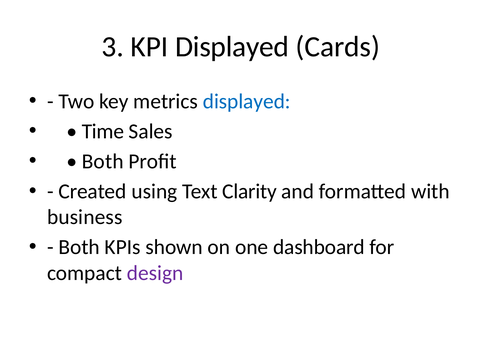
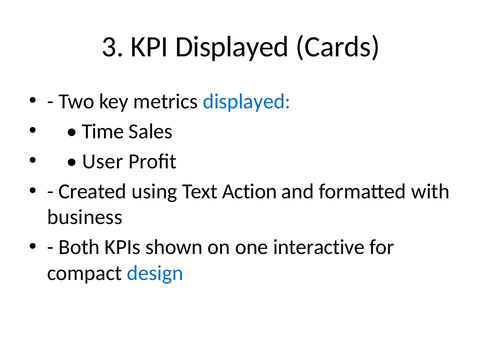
Both at (103, 161): Both -> User
Clarity: Clarity -> Action
dashboard: dashboard -> interactive
design colour: purple -> blue
